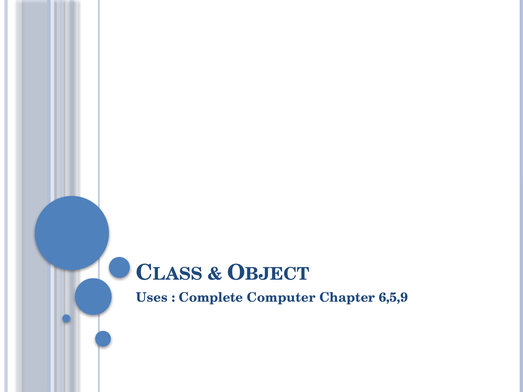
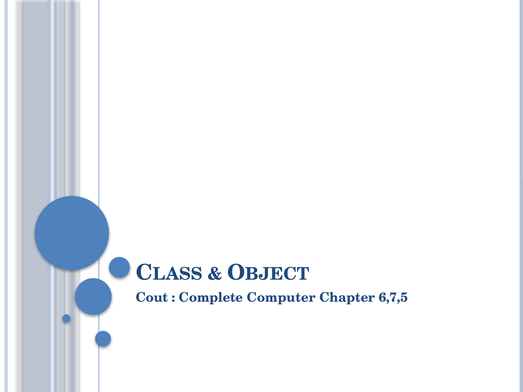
Uses: Uses -> Cout
6,5,9: 6,5,9 -> 6,7,5
